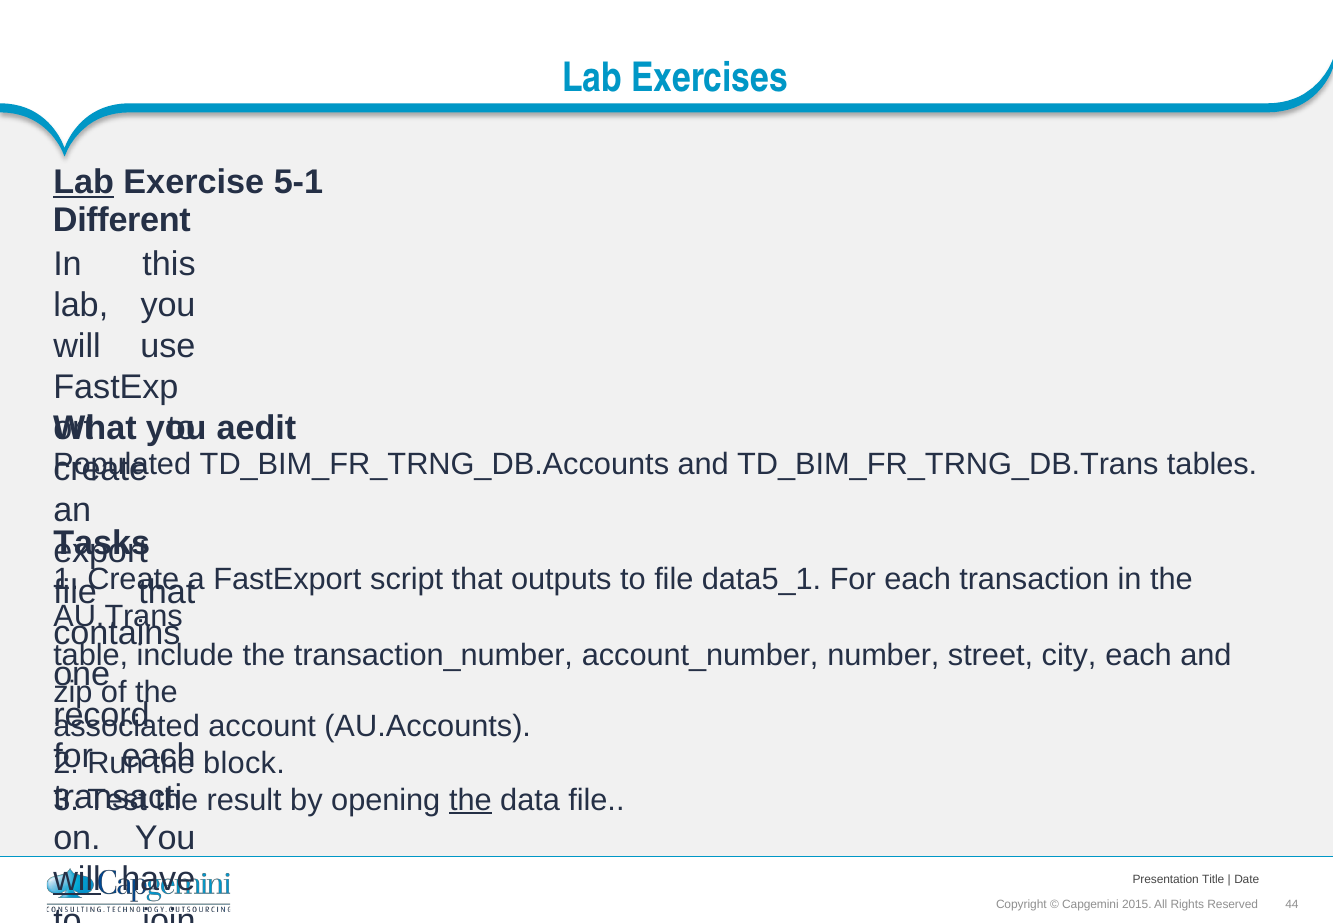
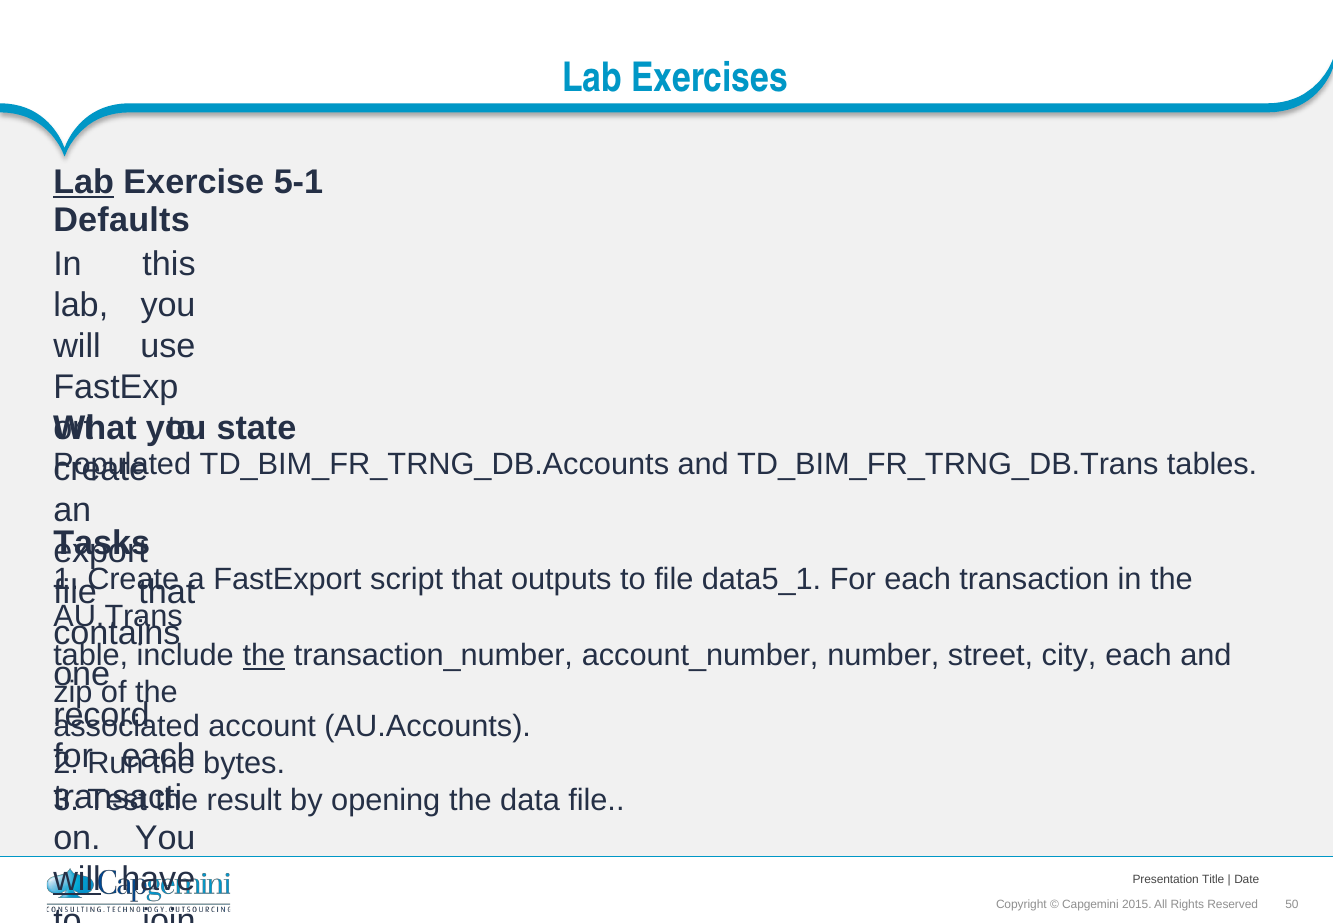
Different at (122, 220): Different -> Defaults
aedit: aedit -> state
the at (264, 655) underline: none -> present
block: block -> bytes
the at (470, 800) underline: present -> none
44: 44 -> 50
